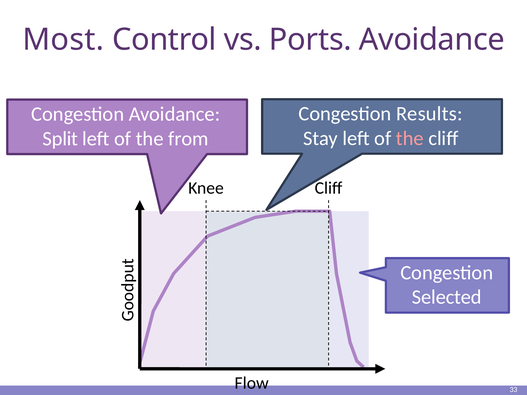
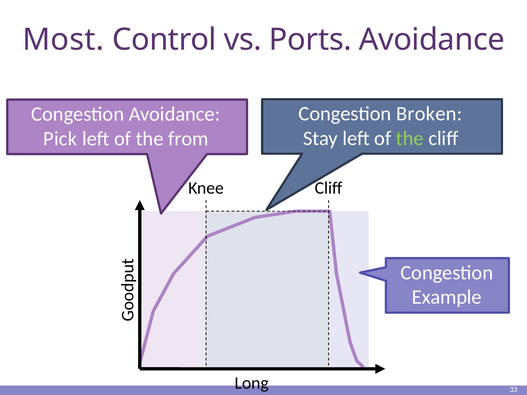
Results: Results -> Broken
the at (410, 138) colour: pink -> light green
Split: Split -> Pick
Selected: Selected -> Example
Flow: Flow -> Long
